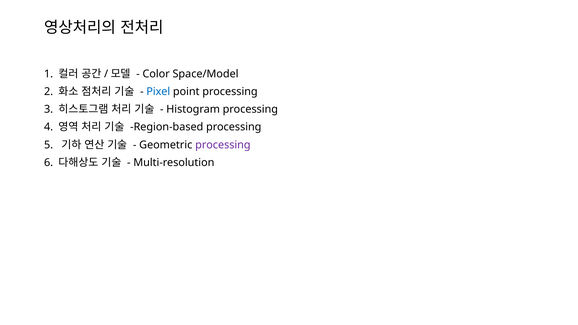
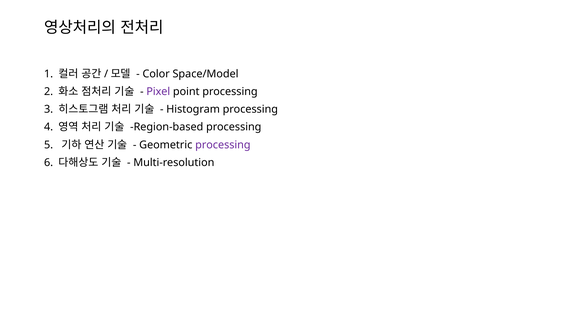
Pixel colour: blue -> purple
